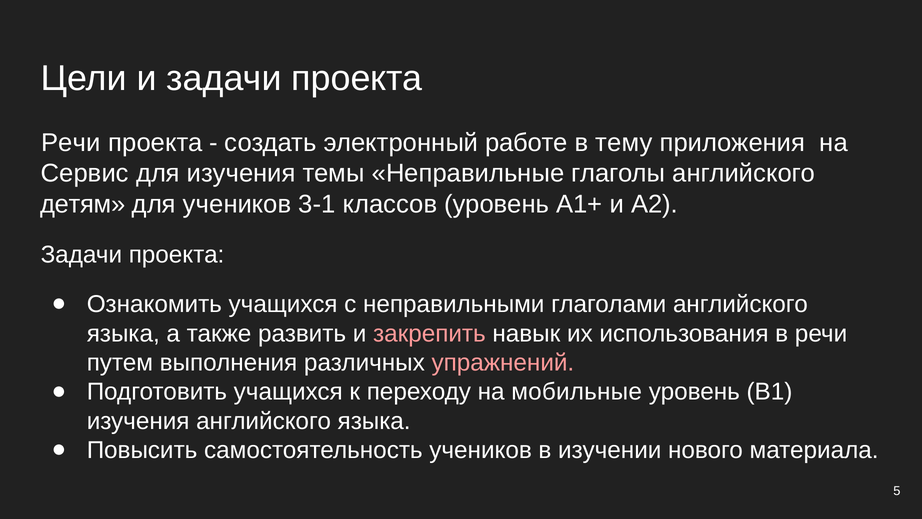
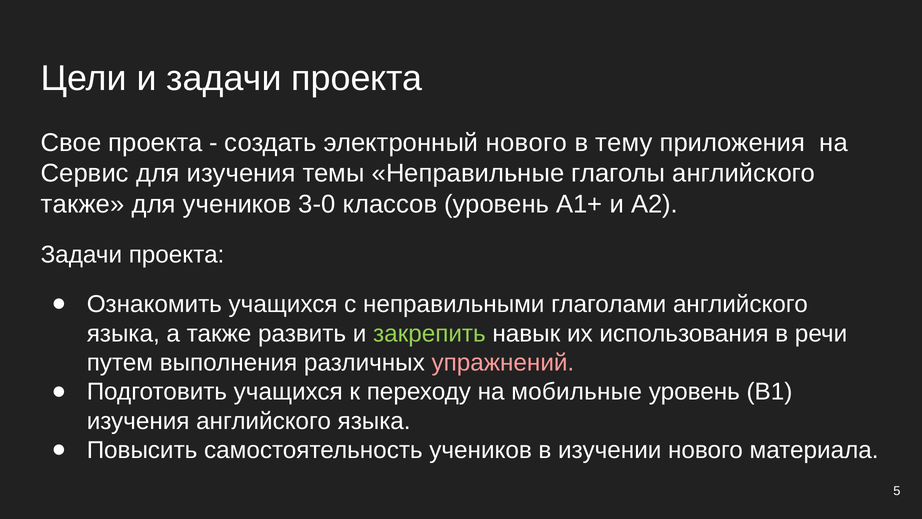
Речи at (71, 143): Речи -> Свое
электронный работе: работе -> нового
детям at (83, 204): детям -> также
3-1: 3-1 -> 3-0
закрепить colour: pink -> light green
